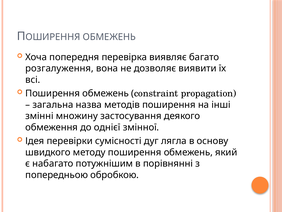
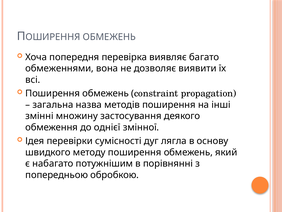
розгалуження: розгалуження -> обмеженнями
